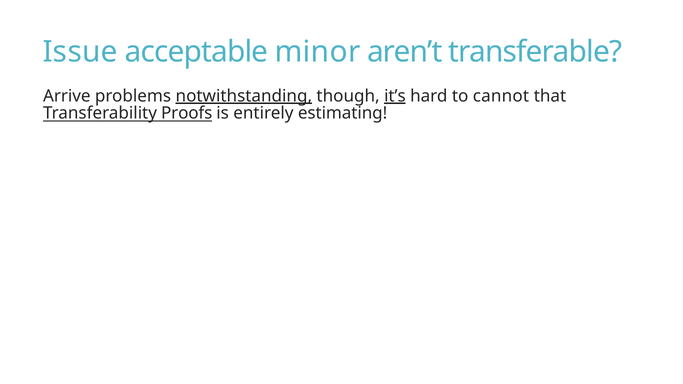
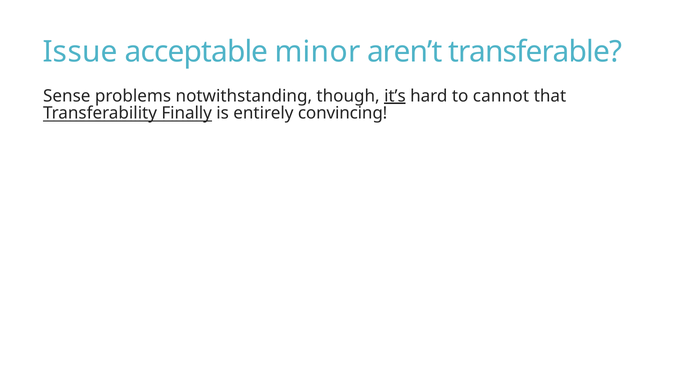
Arrive: Arrive -> Sense
notwithstanding underline: present -> none
Proofs: Proofs -> Finally
estimating: estimating -> convincing
